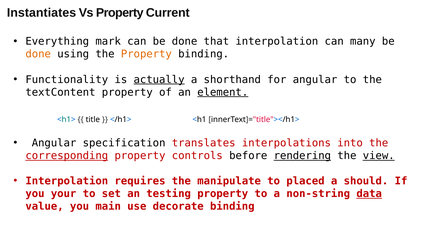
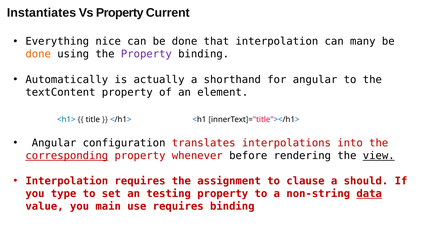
mark: mark -> nice
Property at (146, 54) colour: orange -> purple
Functionality: Functionality -> Automatically
actually underline: present -> none
element underline: present -> none
specification: specification -> configuration
controls: controls -> whenever
rendering underline: present -> none
manipulate: manipulate -> assignment
placed: placed -> clause
your: your -> type
use decorate: decorate -> requires
